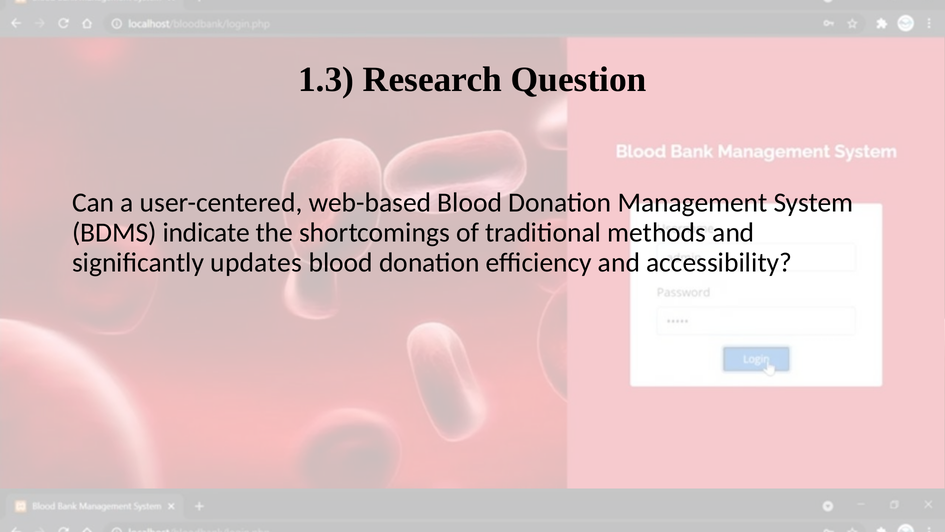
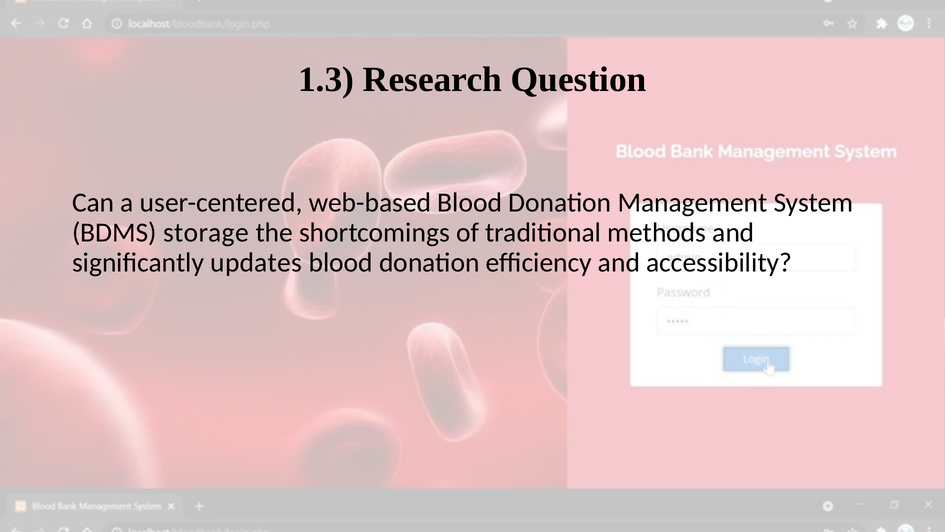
indicate: indicate -> storage
